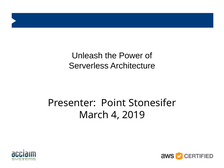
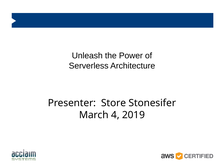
Point: Point -> Store
